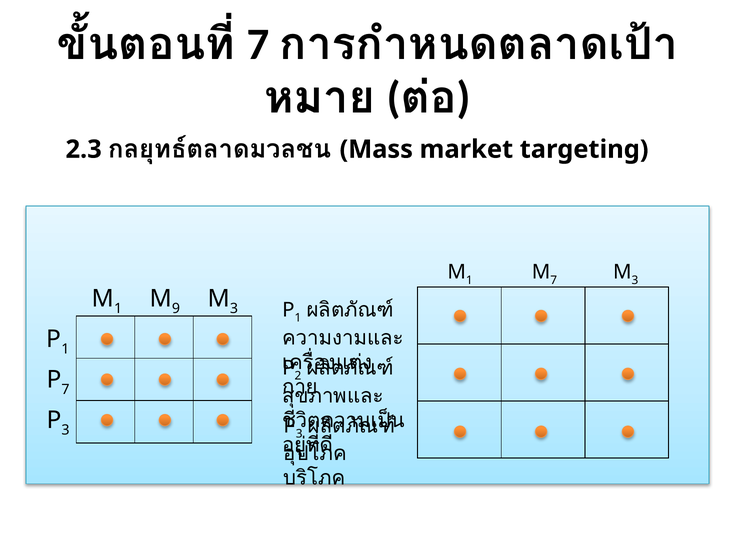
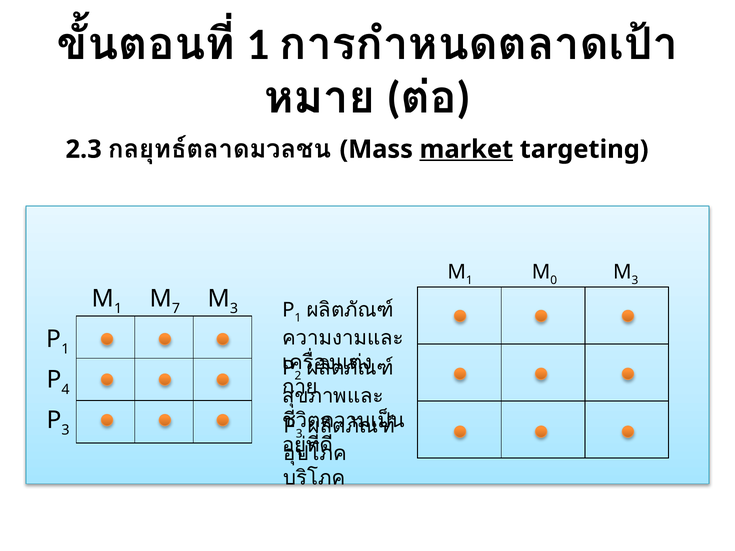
7 at (258, 44): 7 -> 1
market underline: none -> present
7 at (554, 280): 7 -> 0
9: 9 -> 7
7 at (65, 390): 7 -> 4
